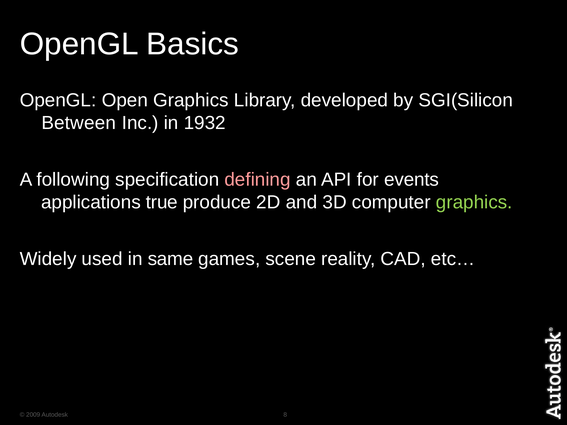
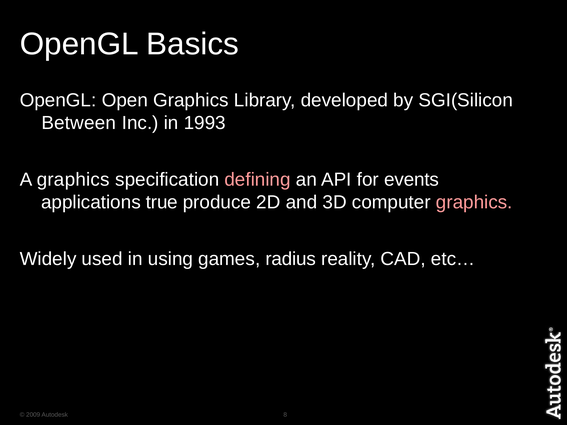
1932: 1932 -> 1993
A following: following -> graphics
graphics at (474, 203) colour: light green -> pink
same: same -> using
scene: scene -> radius
